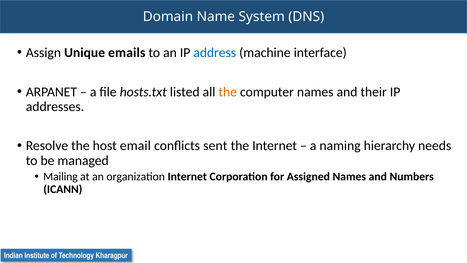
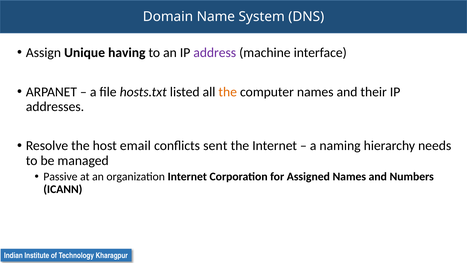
emails: emails -> having
address colour: blue -> purple
Mailing: Mailing -> Passive
